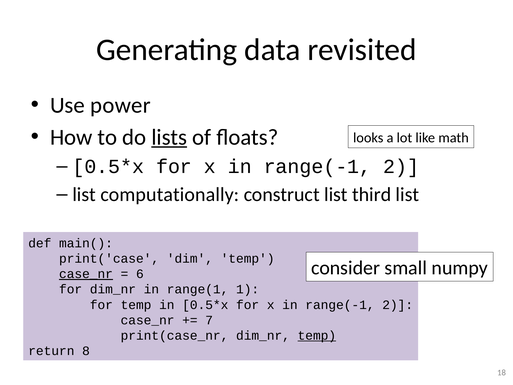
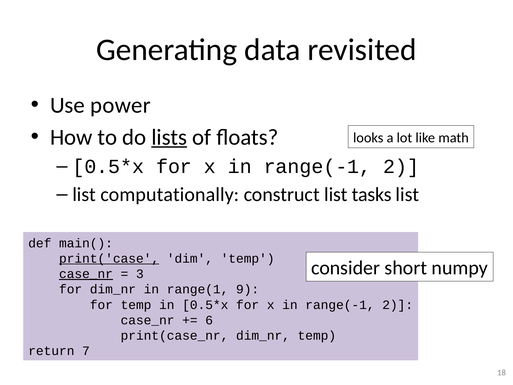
third: third -> tasks
print('case underline: none -> present
small: small -> short
6: 6 -> 3
1: 1 -> 9
7: 7 -> 6
temp at (317, 335) underline: present -> none
8: 8 -> 7
